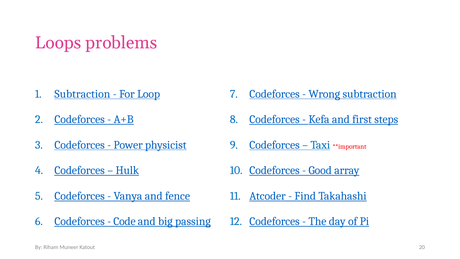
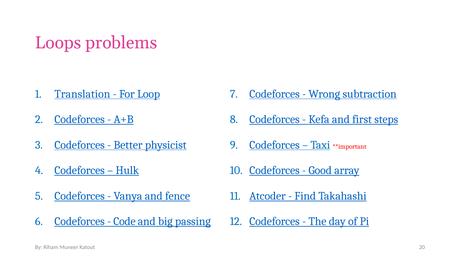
Subtraction at (82, 94): Subtraction -> Translation
Power: Power -> Better
